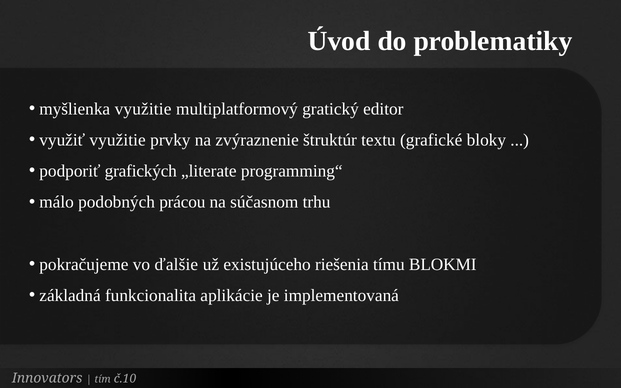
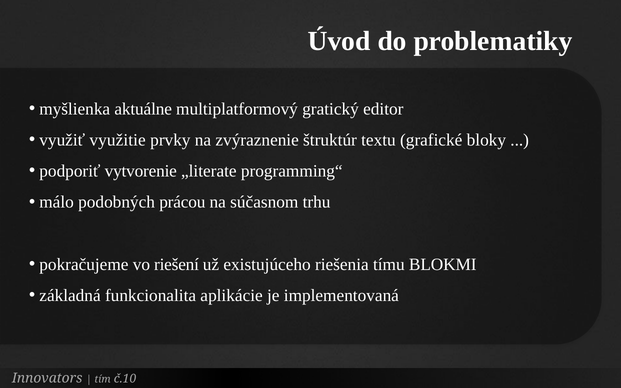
myšlienka využitie: využitie -> aktuálne
grafických: grafických -> vytvorenie
ďalšie: ďalšie -> riešení
